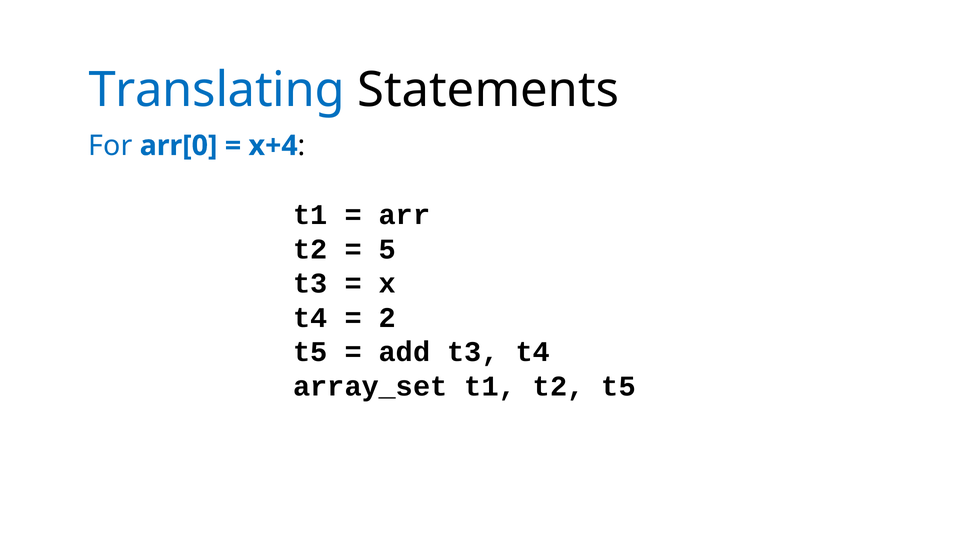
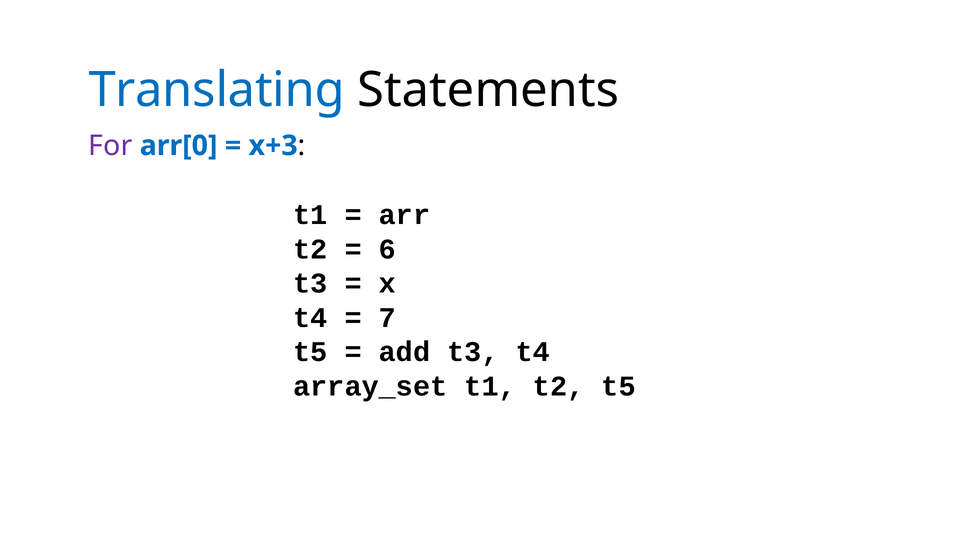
For colour: blue -> purple
x+4: x+4 -> x+3
5: 5 -> 6
2: 2 -> 7
